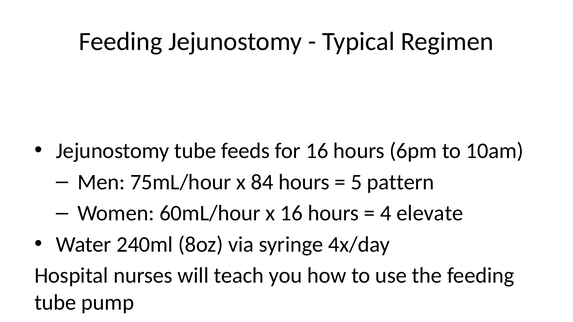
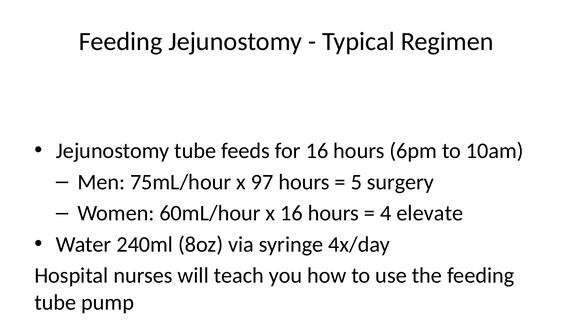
84: 84 -> 97
pattern: pattern -> surgery
